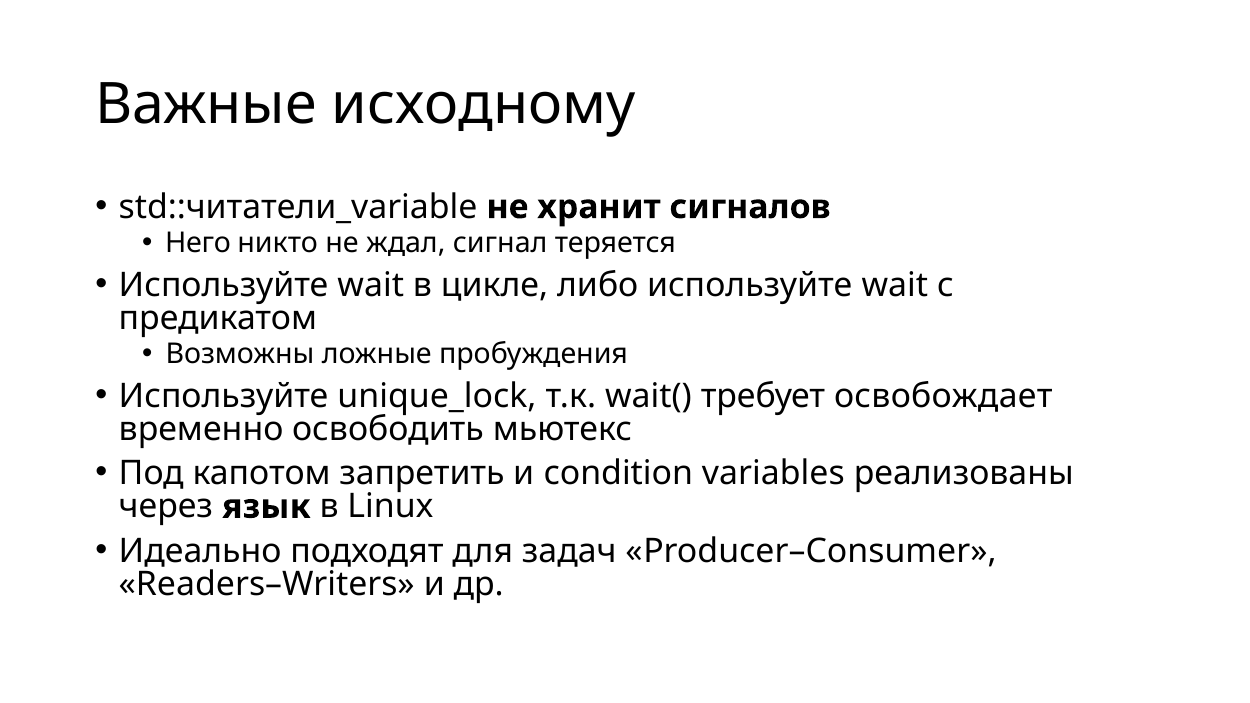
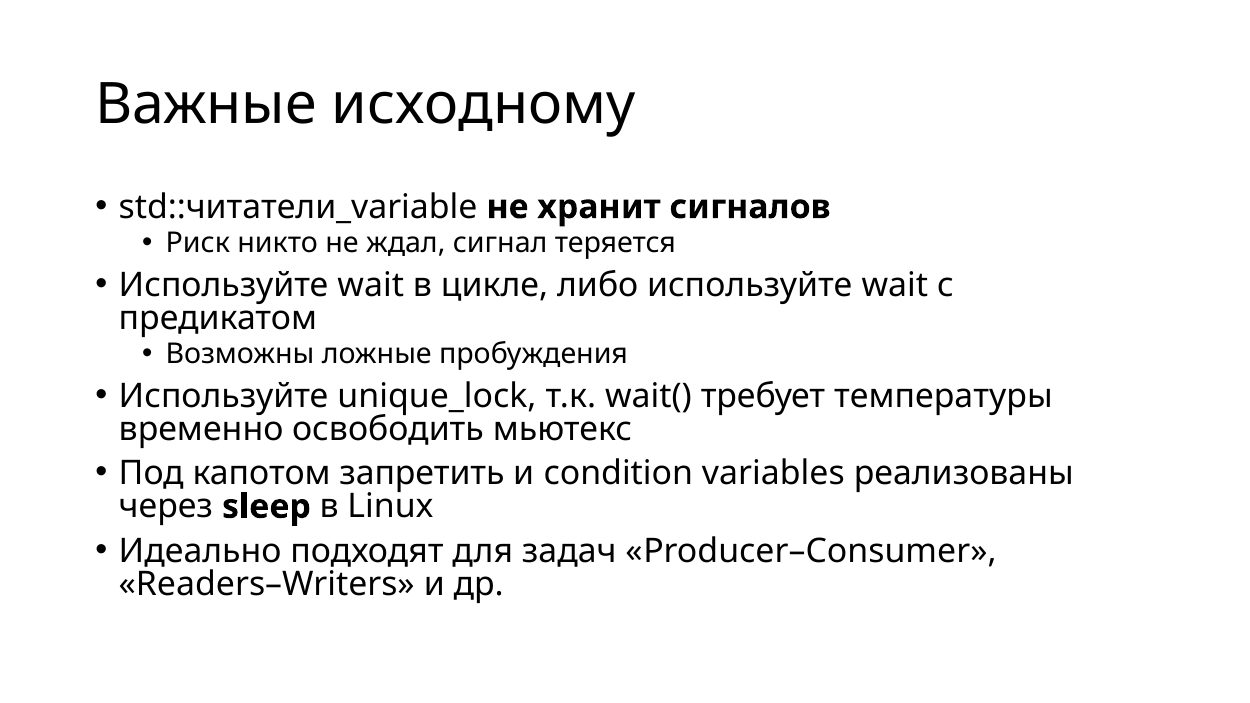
Него: Него -> Риск
освобождает: освобождает -> температуры
язык: язык -> sleep
